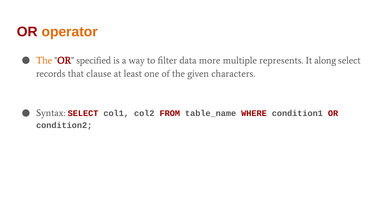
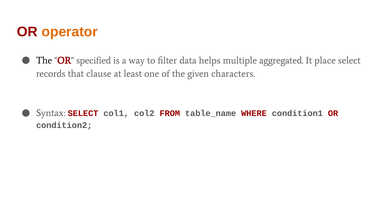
The at (44, 60) colour: orange -> black
more: more -> helps
represents: represents -> aggregated
along: along -> place
